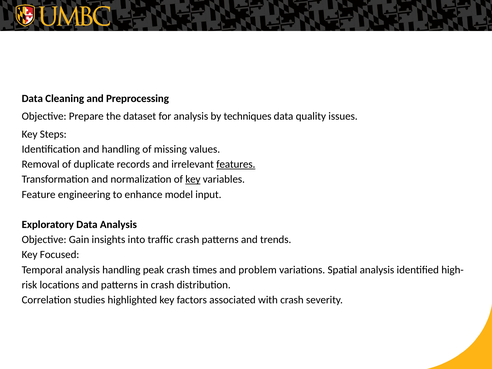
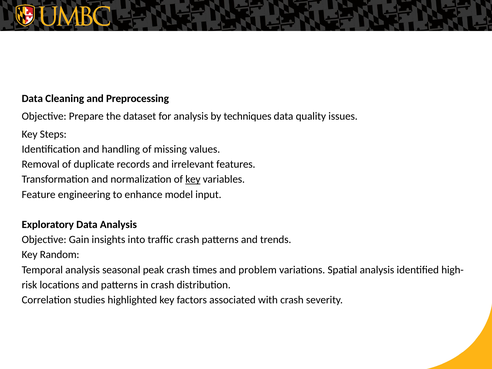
features underline: present -> none
Focused: Focused -> Random
analysis handling: handling -> seasonal
